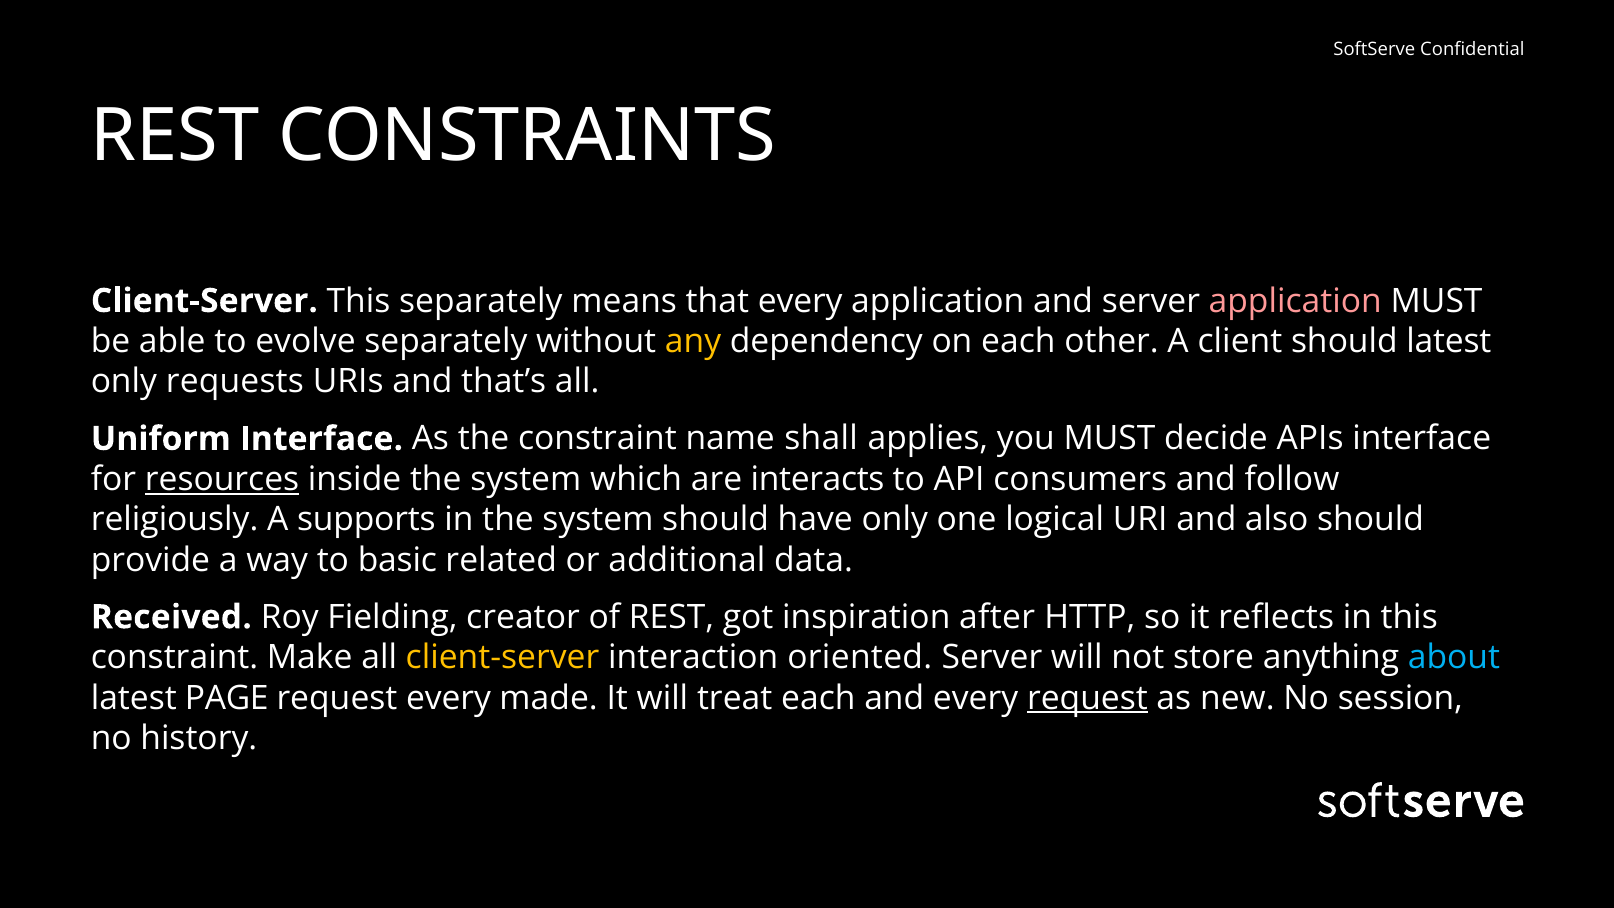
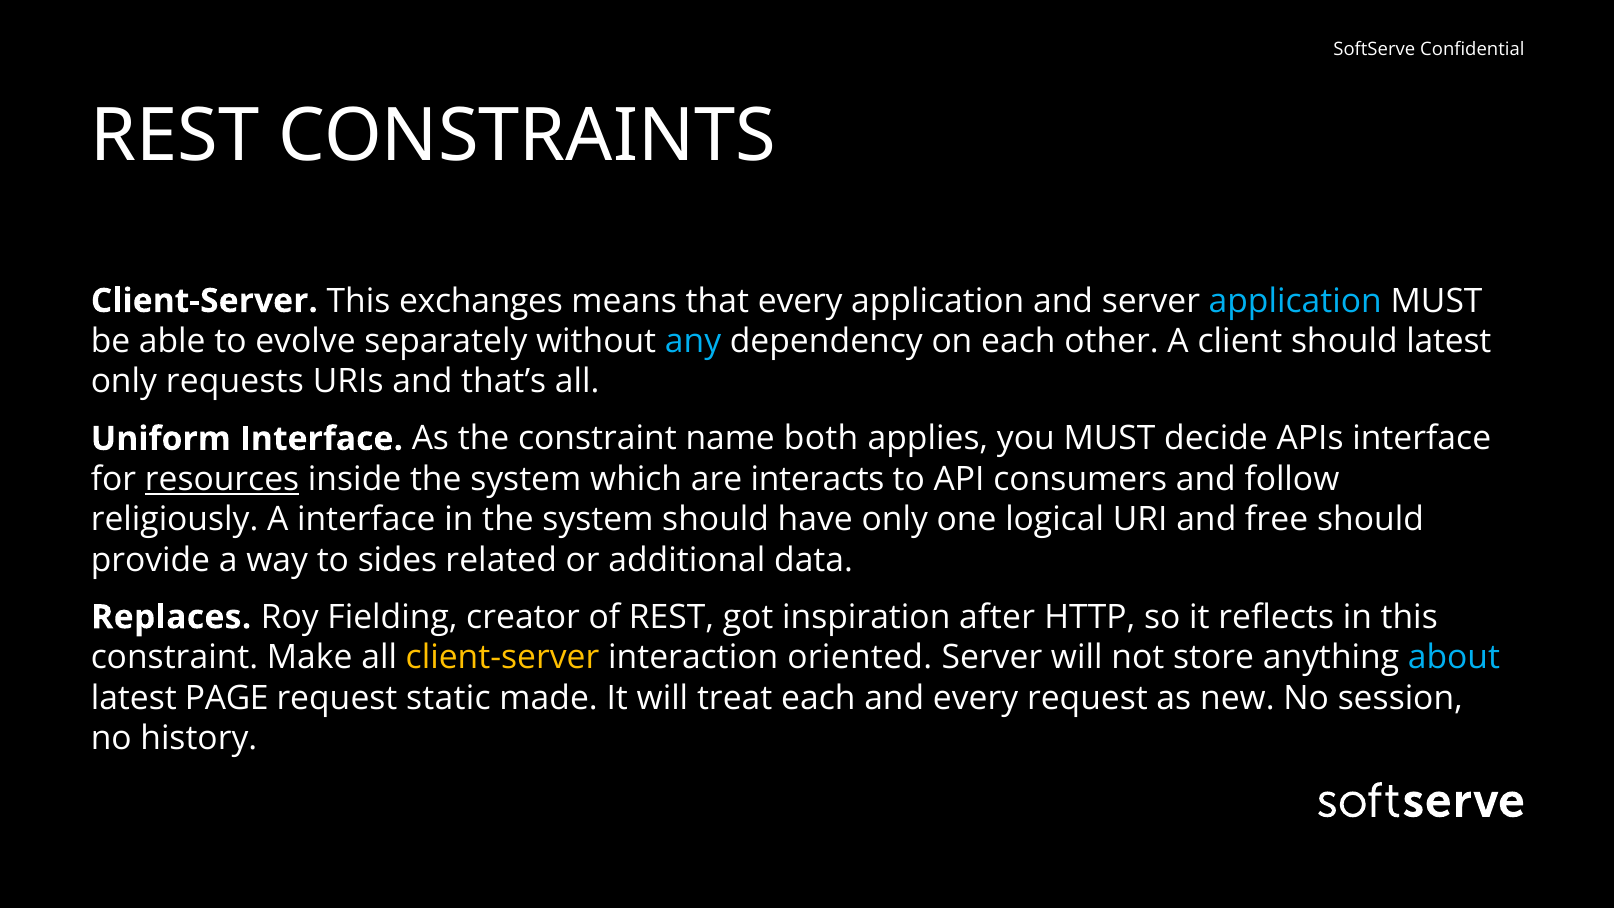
This separately: separately -> exchanges
application at (1295, 301) colour: pink -> light blue
any colour: yellow -> light blue
shall: shall -> both
A supports: supports -> interface
also: also -> free
basic: basic -> sides
Received: Received -> Replaces
request every: every -> static
request at (1087, 698) underline: present -> none
